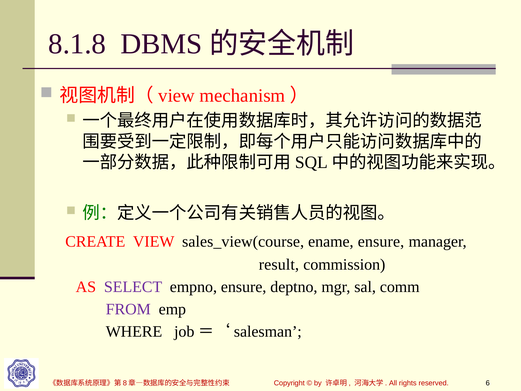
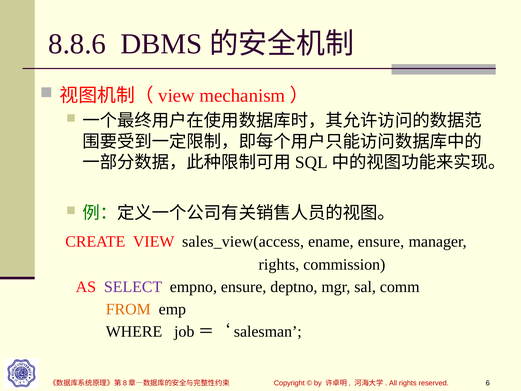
8.1.8: 8.1.8 -> 8.8.6
sales_view(course: sales_view(course -> sales_view(access
result at (279, 264): result -> rights
FROM colour: purple -> orange
